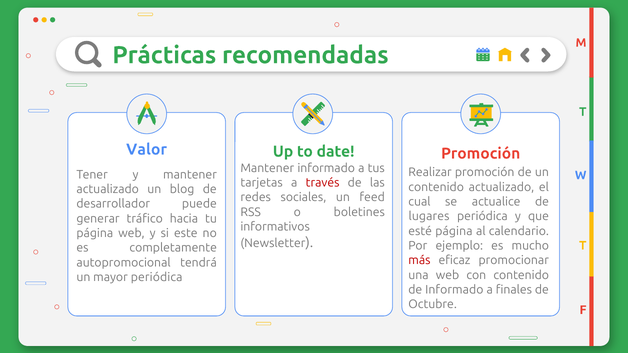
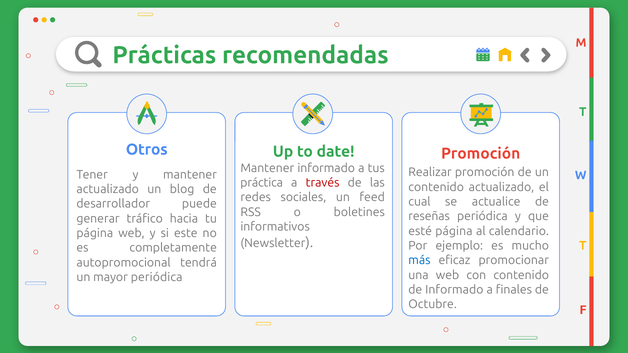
Valor: Valor -> Otros
tarjetas: tarjetas -> práctica
lugares: lugares -> reseñas
más colour: red -> blue
